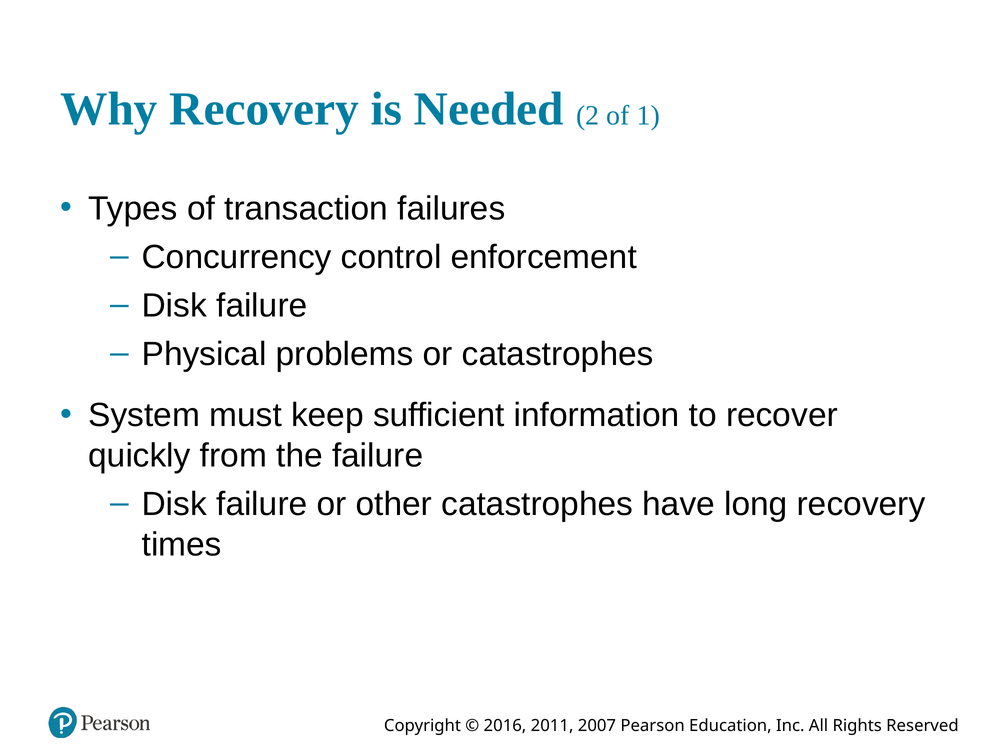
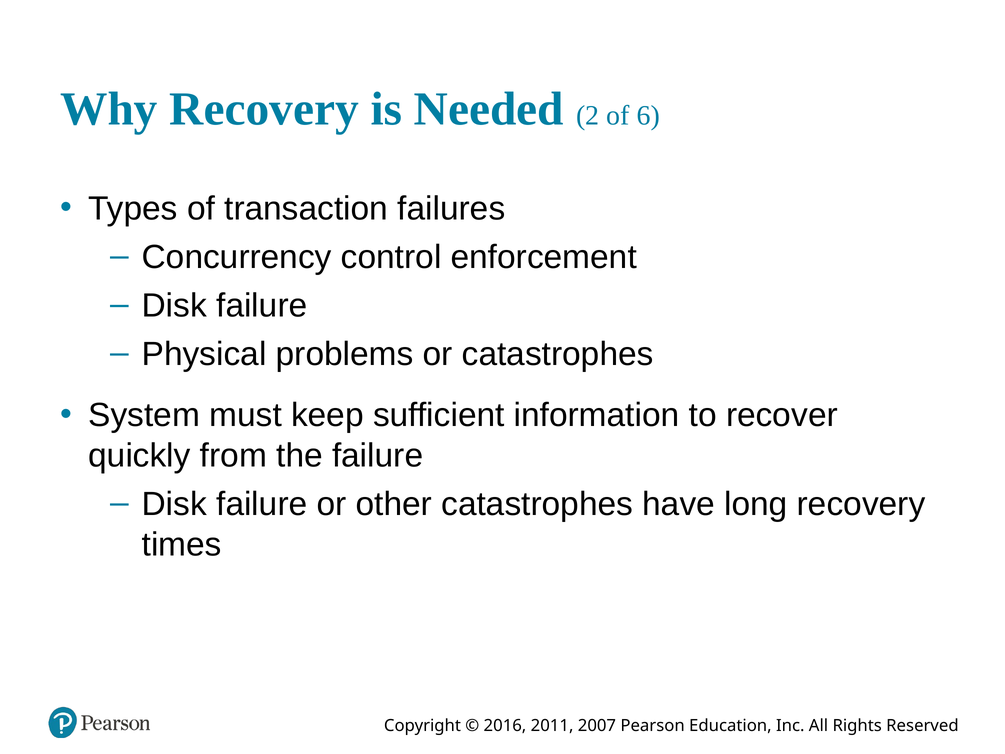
1: 1 -> 6
